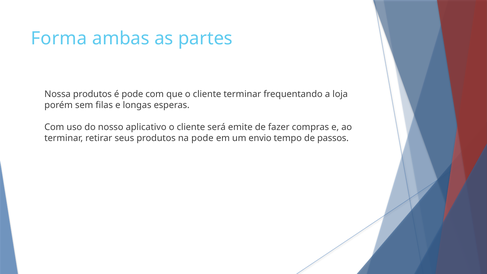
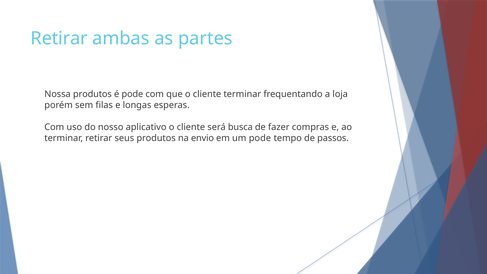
Forma at (59, 38): Forma -> Retirar
emite: emite -> busca
na pode: pode -> envio
um envio: envio -> pode
